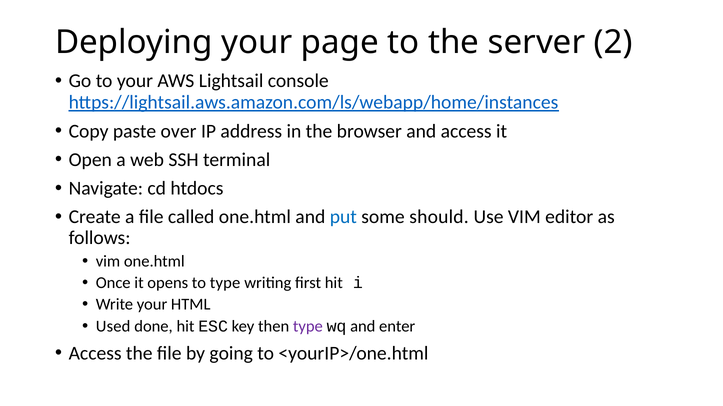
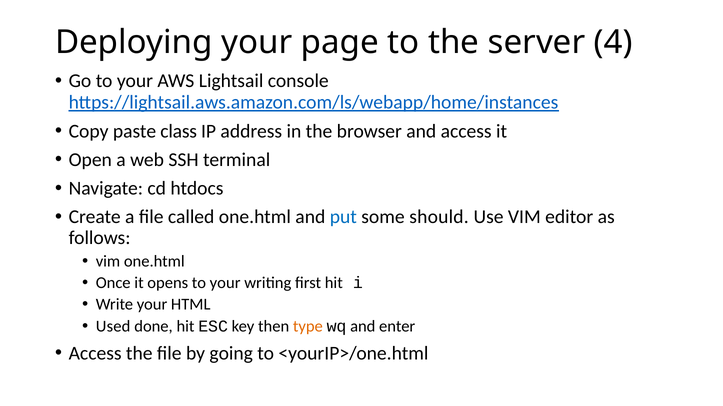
2: 2 -> 4
over: over -> class
opens to type: type -> your
type at (308, 327) colour: purple -> orange
